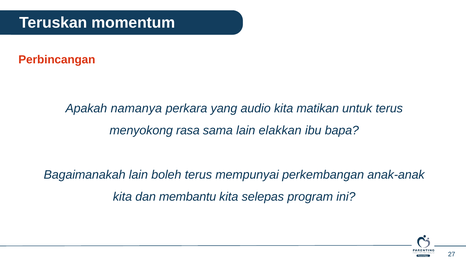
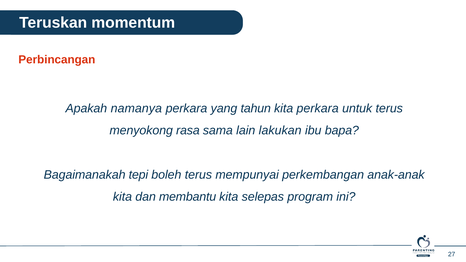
audio: audio -> tahun
kita matikan: matikan -> perkara
elakkan: elakkan -> lakukan
Bagaimanakah lain: lain -> tepi
